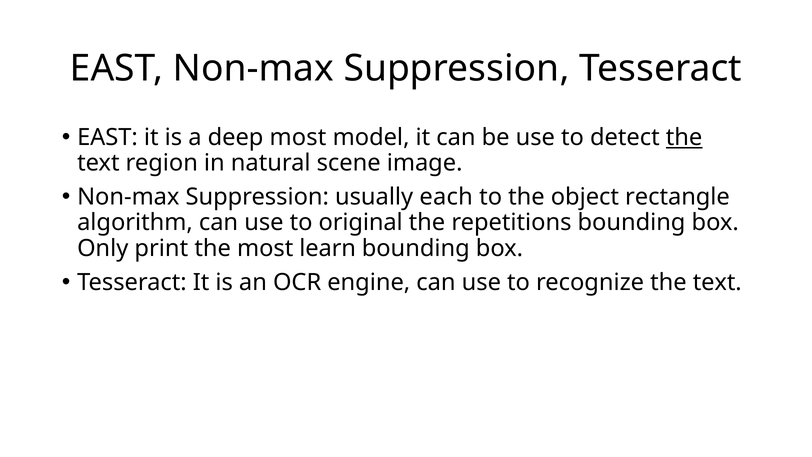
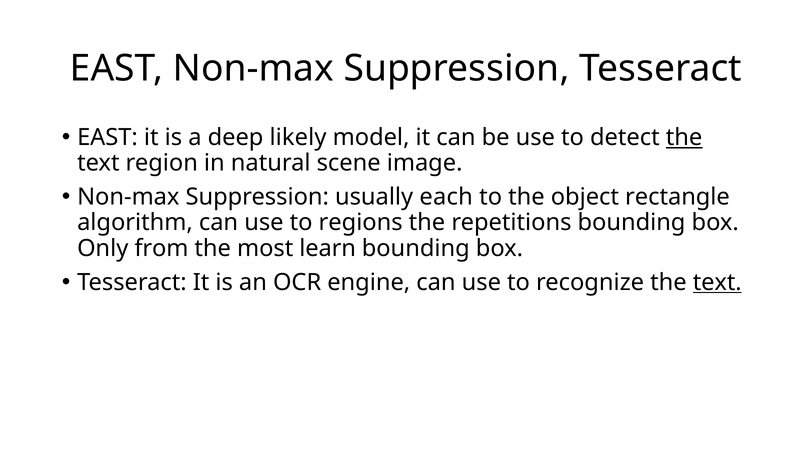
deep most: most -> likely
original: original -> regions
print: print -> from
text at (717, 282) underline: none -> present
